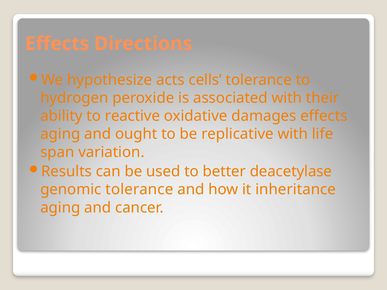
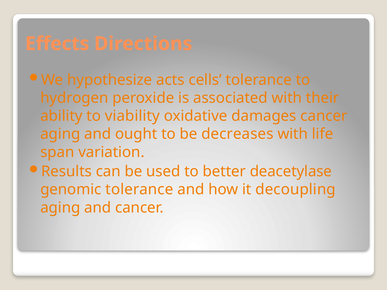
reactive: reactive -> viability
damages effects: effects -> cancer
replicative: replicative -> decreases
inheritance: inheritance -> decoupling
